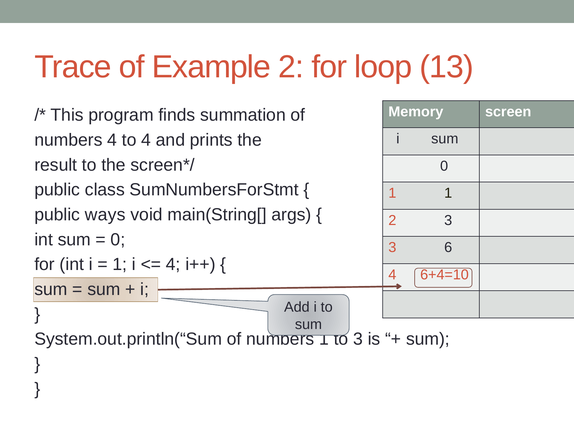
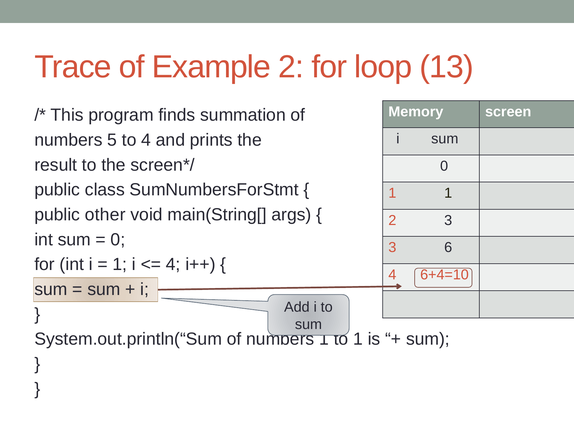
numbers 4: 4 -> 5
ways: ways -> other
3 at (358, 339): 3 -> 1
